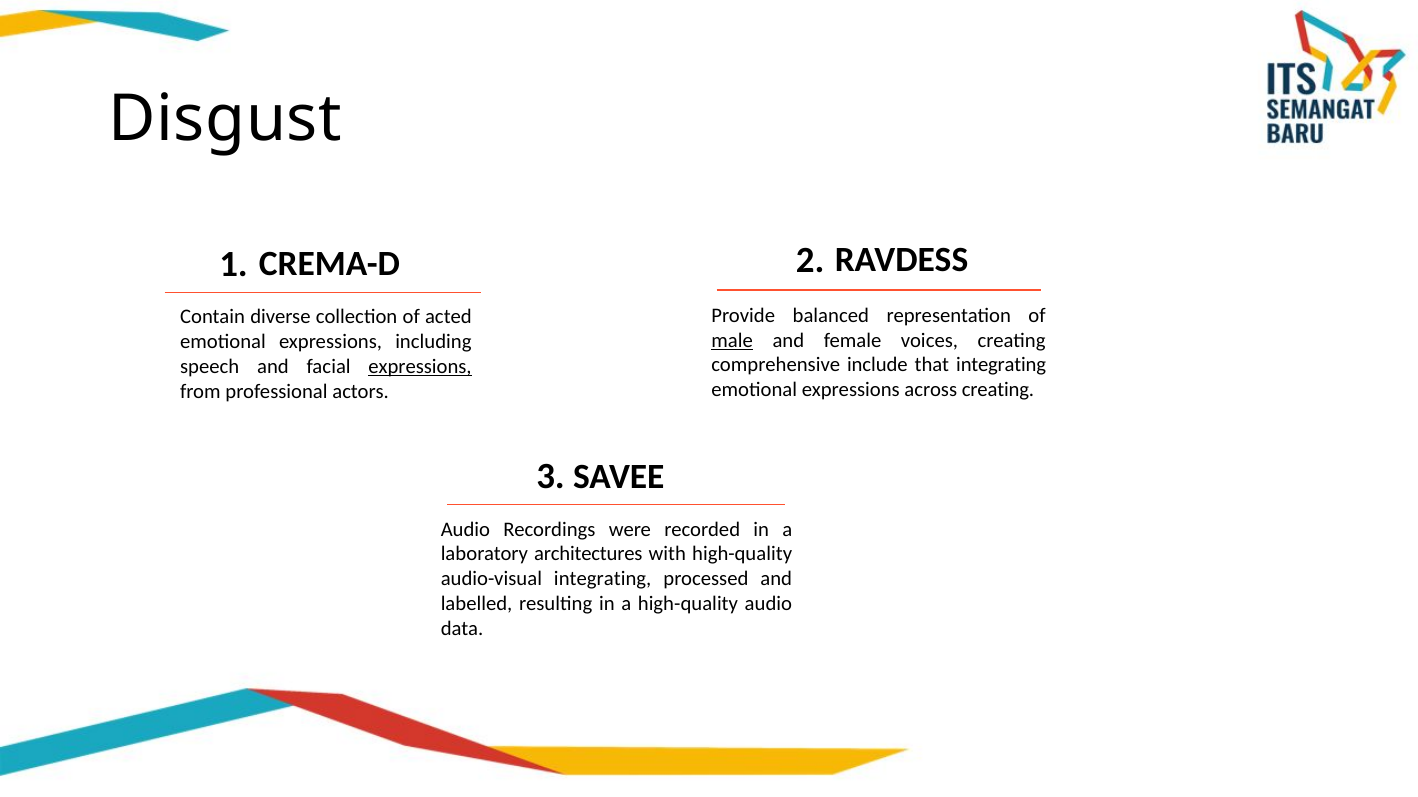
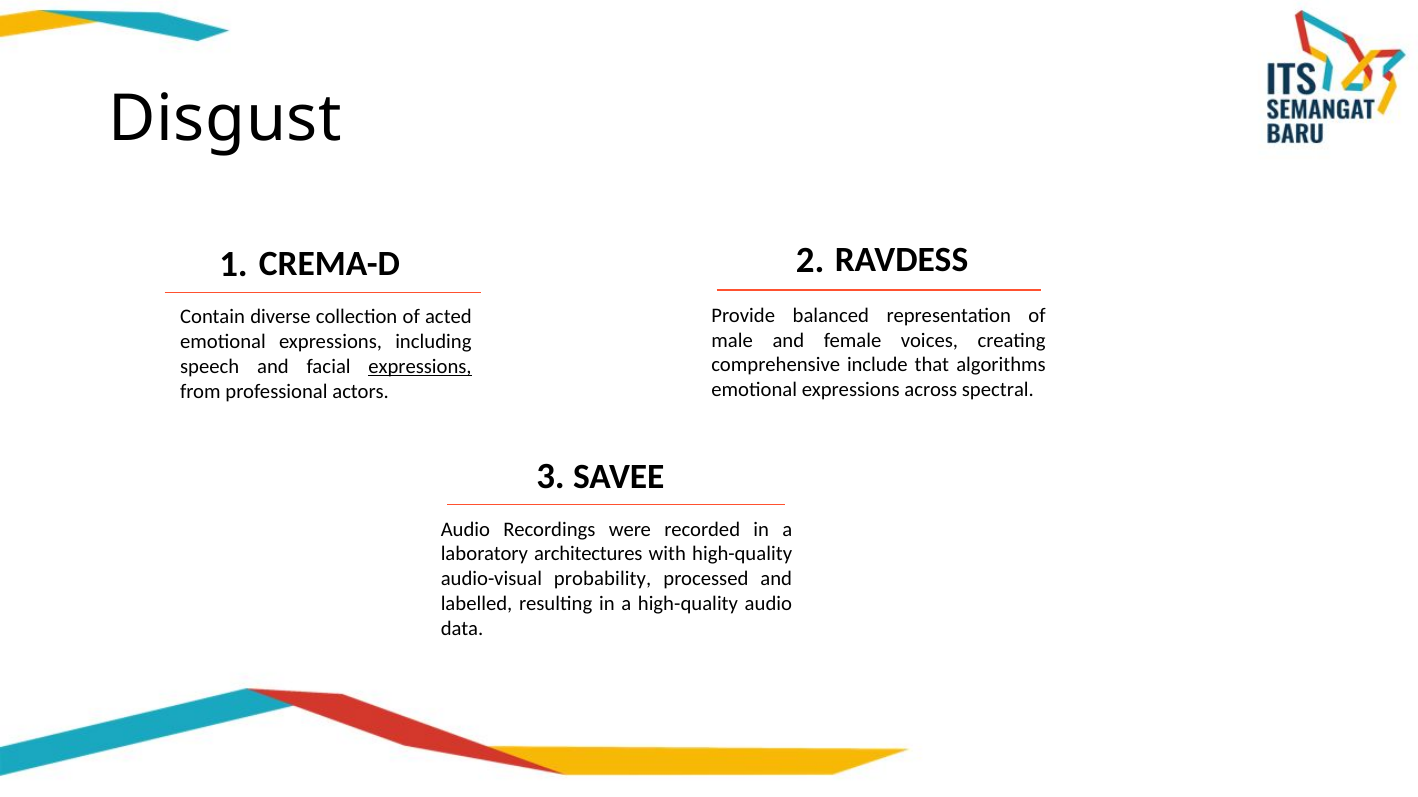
male underline: present -> none
that integrating: integrating -> algorithms
across creating: creating -> spectral
audio-visual integrating: integrating -> probability
